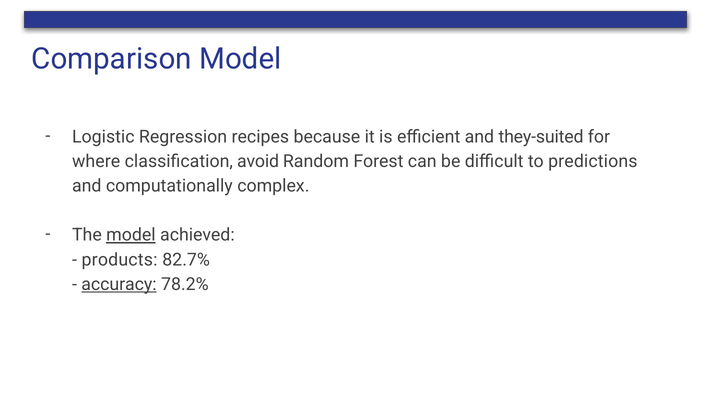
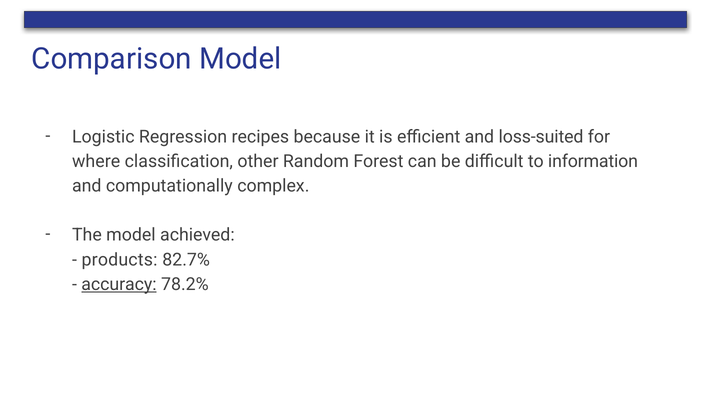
they-suited: they-suited -> loss-suited
avoid: avoid -> other
predictions: predictions -> information
model at (131, 235) underline: present -> none
